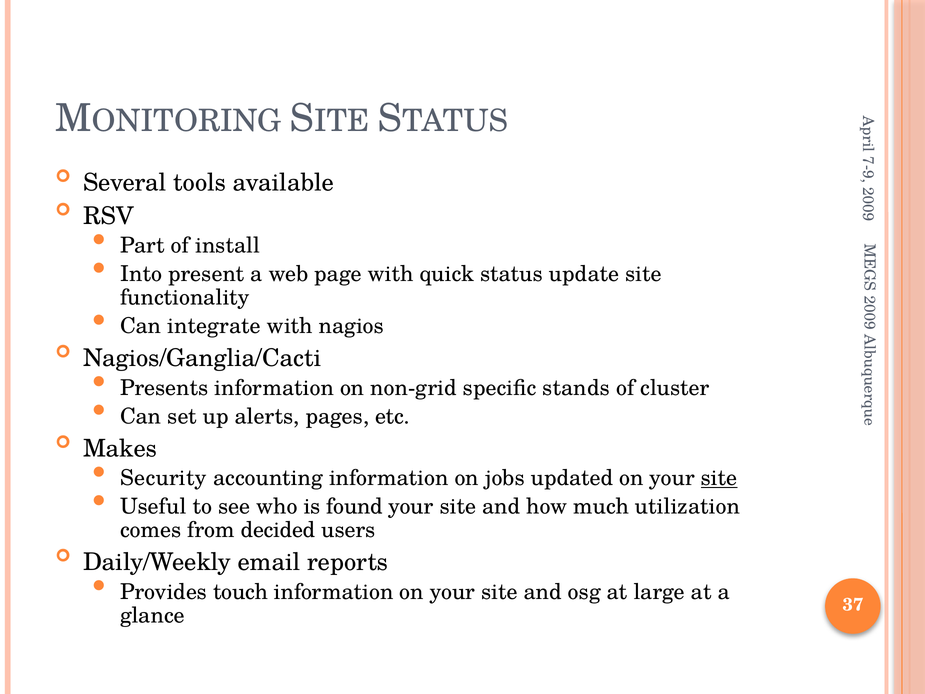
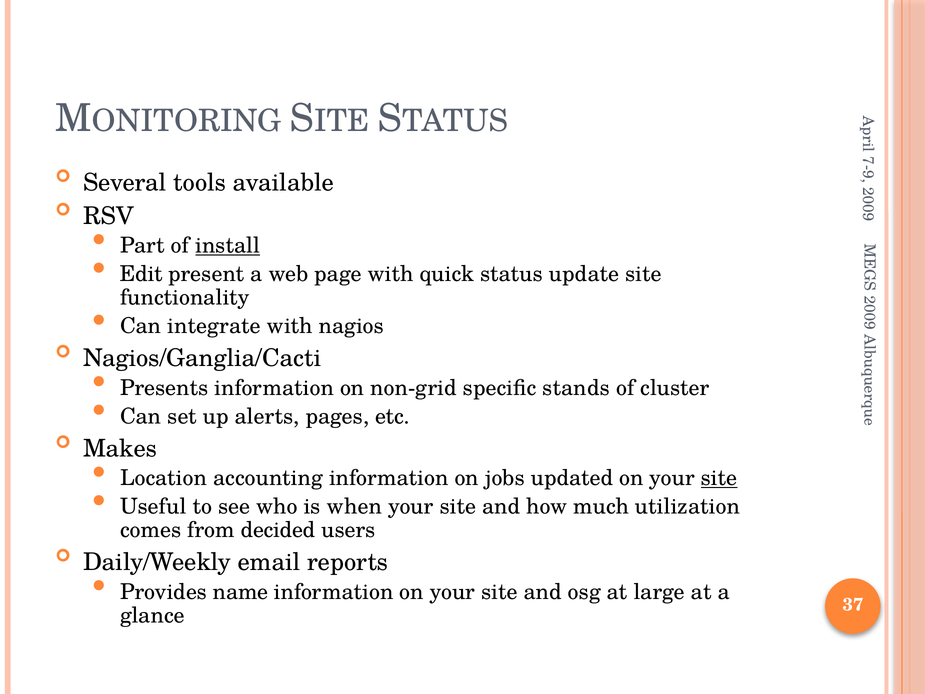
install underline: none -> present
Into: Into -> Edit
Security: Security -> Location
found: found -> when
touch: touch -> name
